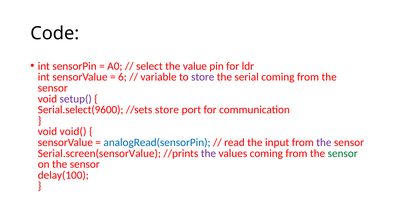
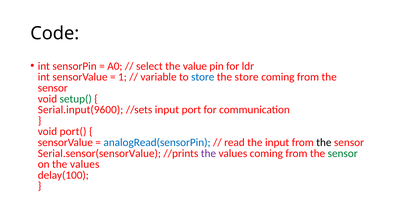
6: 6 -> 1
store at (203, 77) colour: purple -> blue
the serial: serial -> store
setup( colour: purple -> green
Serial.select(9600: Serial.select(9600 -> Serial.input(9600
//sets store: store -> input
void(: void( -> port(
the at (324, 142) colour: purple -> black
Serial.screen(sensorValue: Serial.screen(sensorValue -> Serial.sensor(sensorValue
on the sensor: sensor -> values
